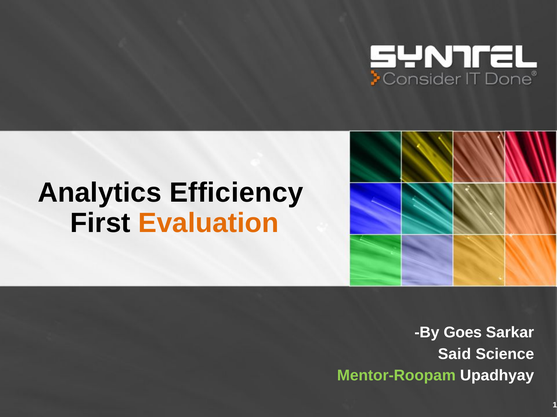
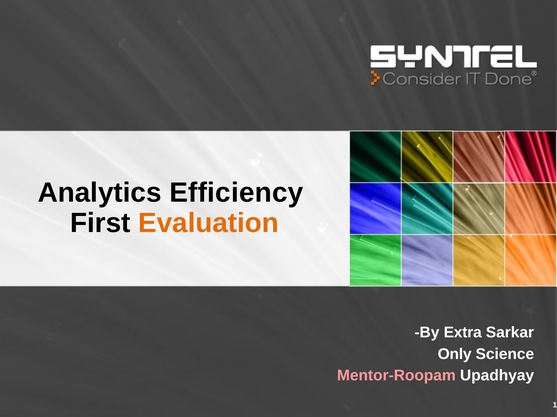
Goes: Goes -> Extra
Said: Said -> Only
Mentor-Roopam colour: light green -> pink
